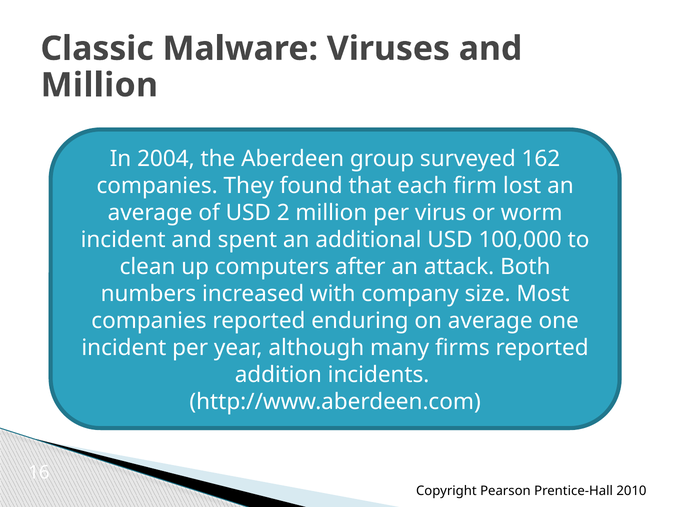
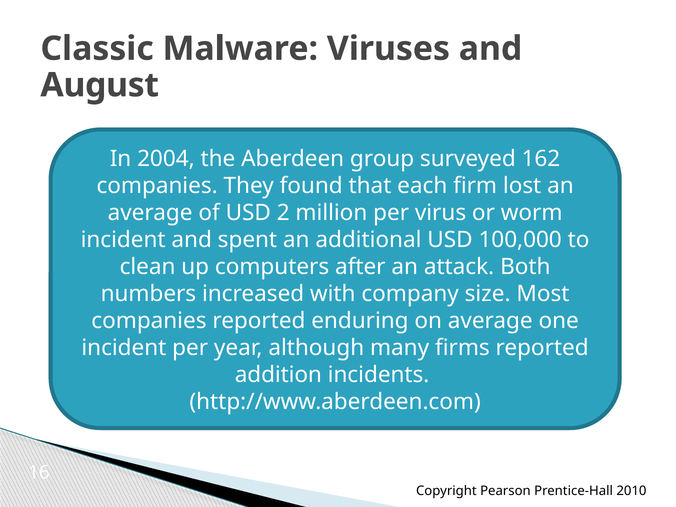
Million at (99, 85): Million -> August
